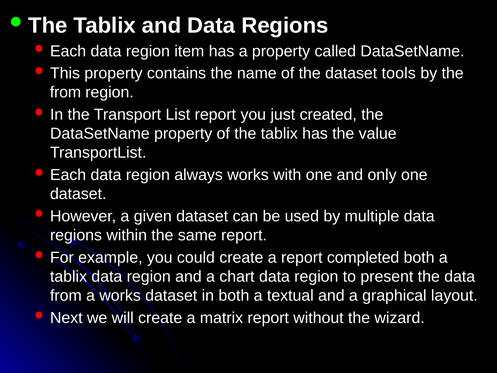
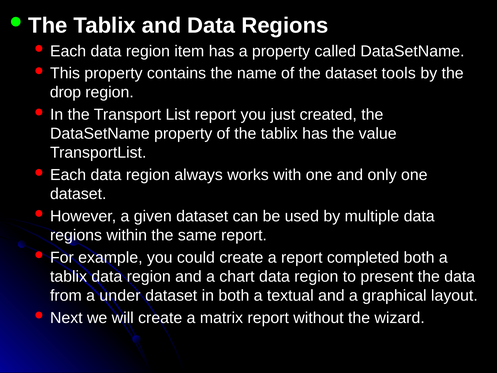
from at (66, 92): from -> drop
a works: works -> under
